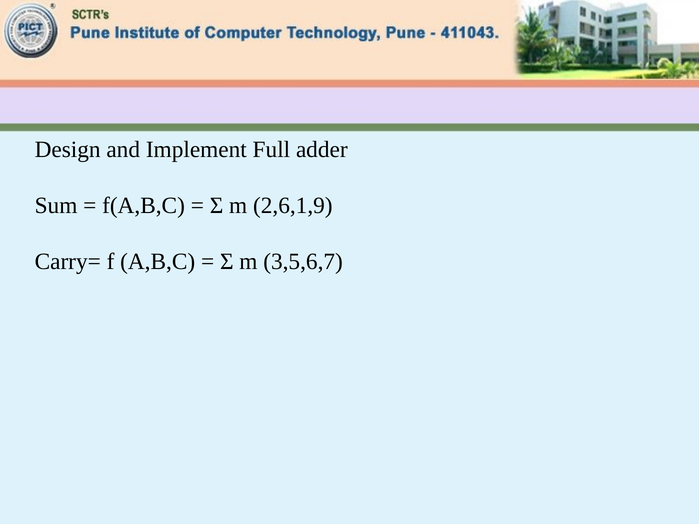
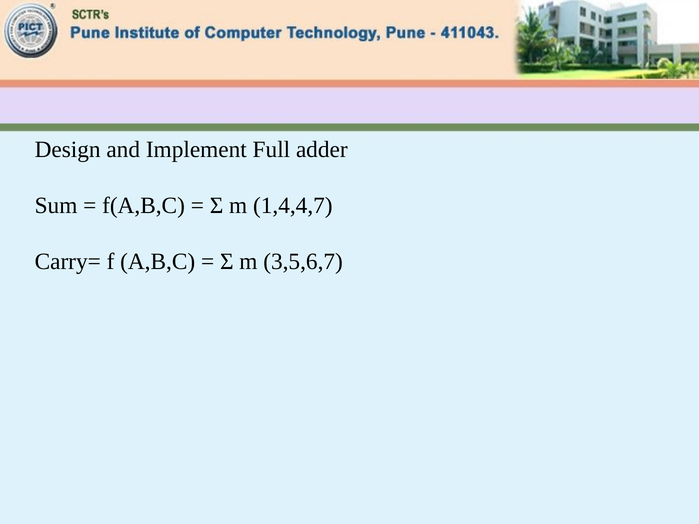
2,6,1,9: 2,6,1,9 -> 1,4,4,7
